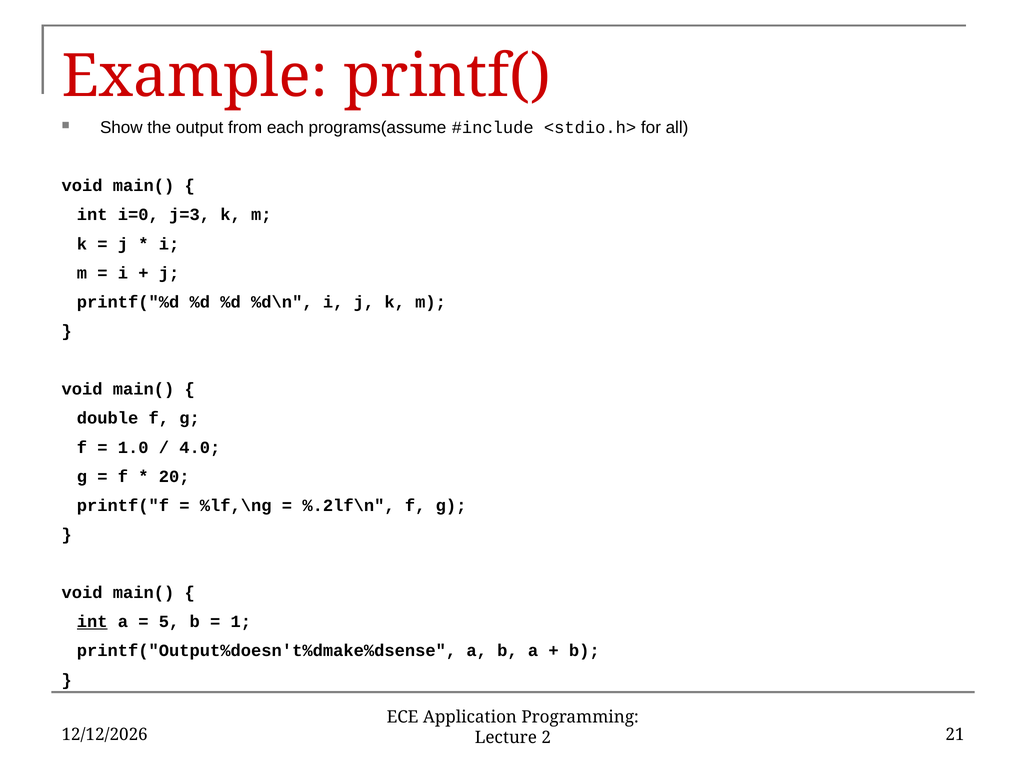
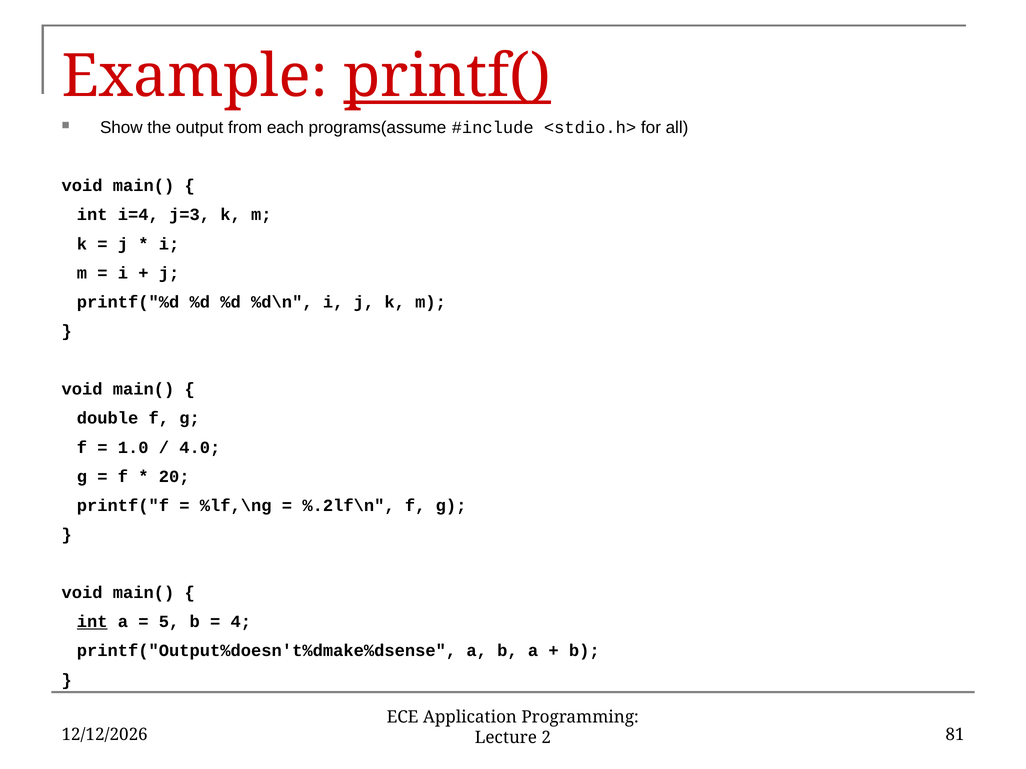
printf( underline: none -> present
i=0: i=0 -> i=4
1: 1 -> 4
21: 21 -> 81
